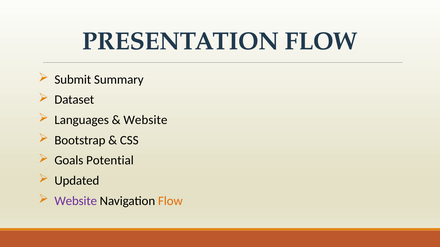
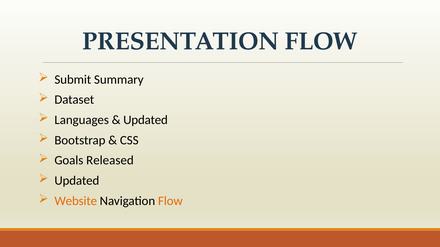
Website at (145, 120): Website -> Updated
Potential: Potential -> Released
Website at (76, 201) colour: purple -> orange
